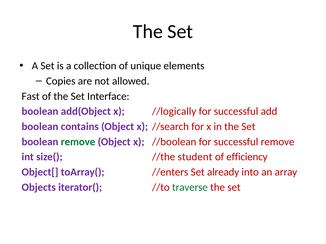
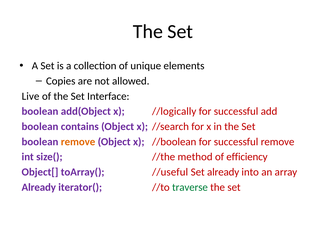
Fast: Fast -> Live
remove at (78, 142) colour: green -> orange
student: student -> method
//enters: //enters -> //useful
Objects at (39, 188): Objects -> Already
